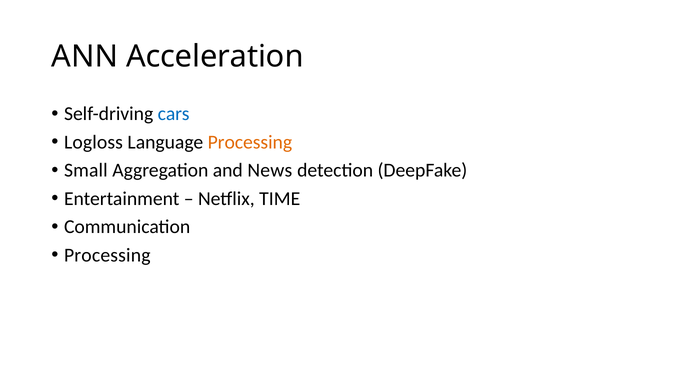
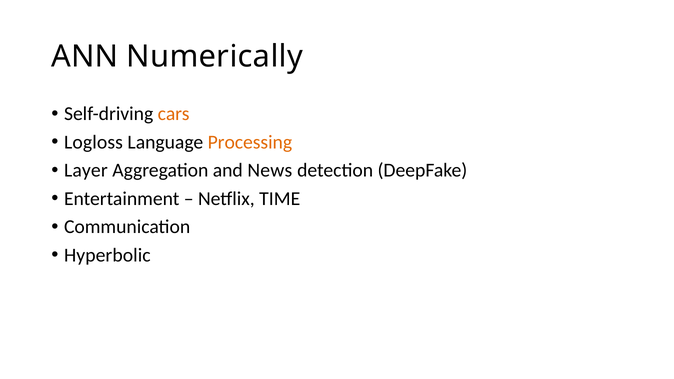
Acceleration: Acceleration -> Numerically
cars colour: blue -> orange
Small: Small -> Layer
Processing at (107, 255): Processing -> Hyperbolic
